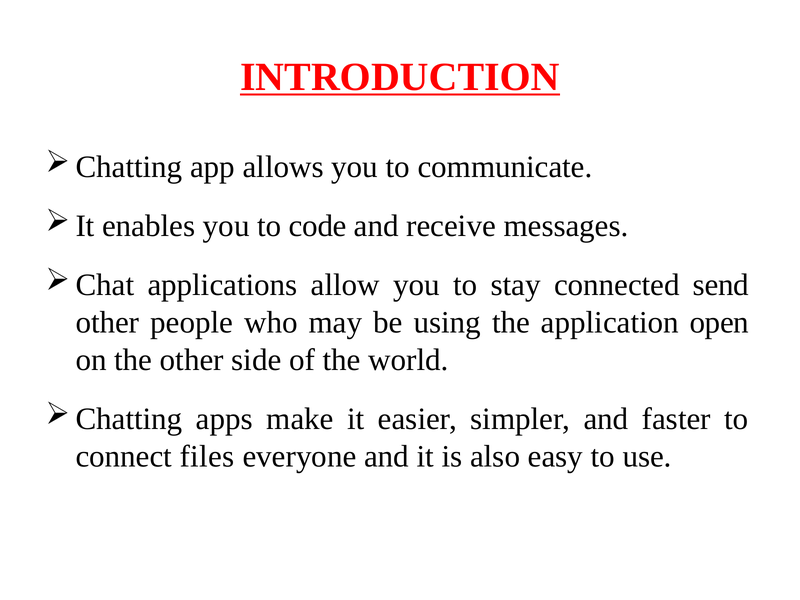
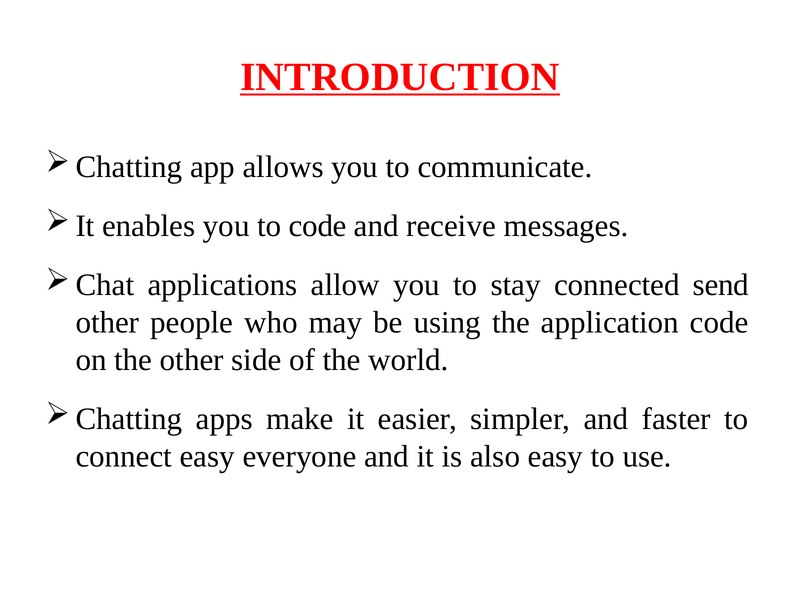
application open: open -> code
connect files: files -> easy
